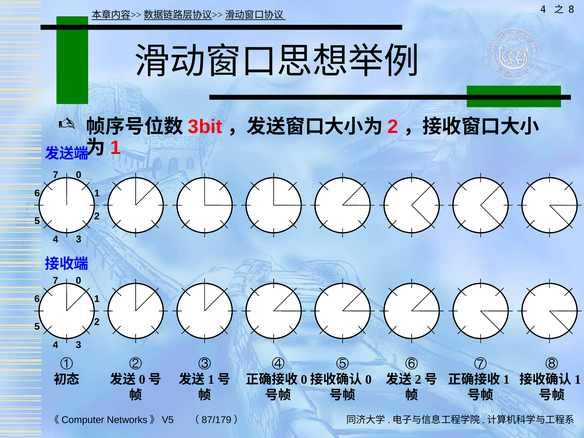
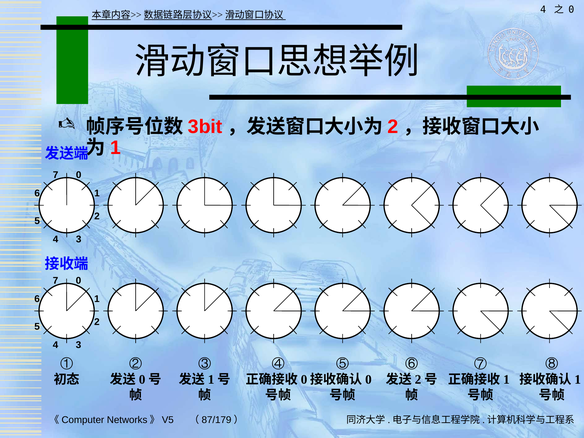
8 at (571, 9): 8 -> 0
